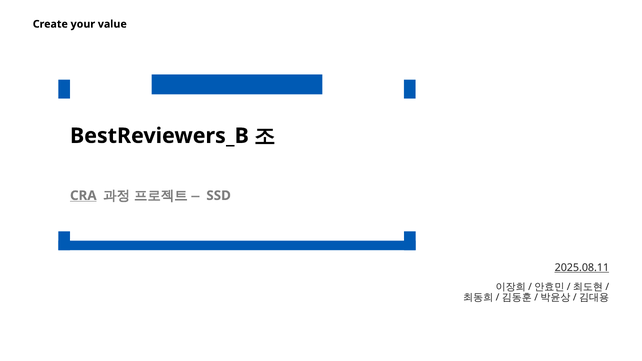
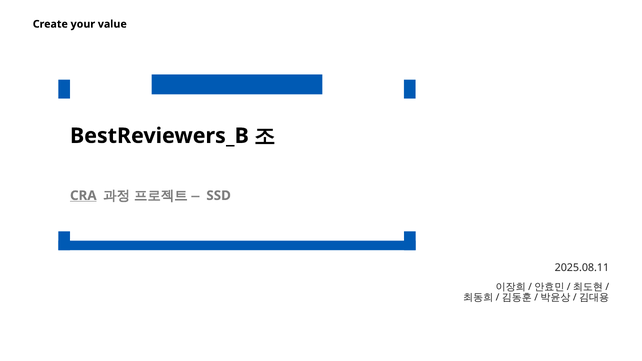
2025.08.11 underline: present -> none
